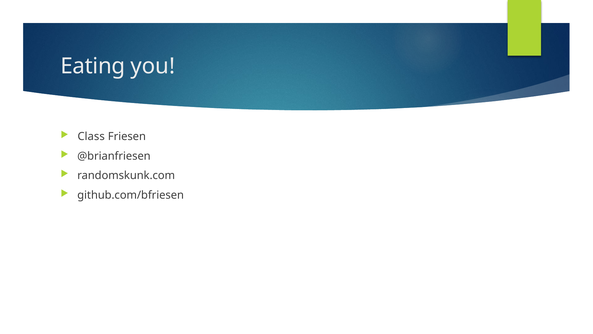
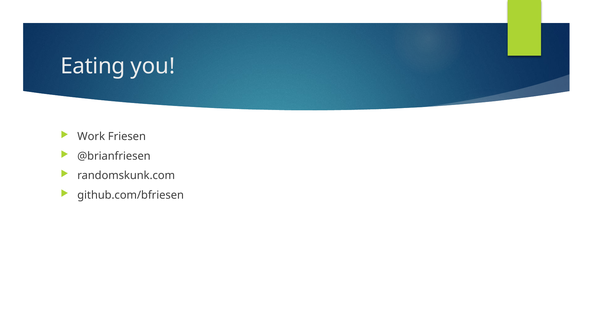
Class: Class -> Work
